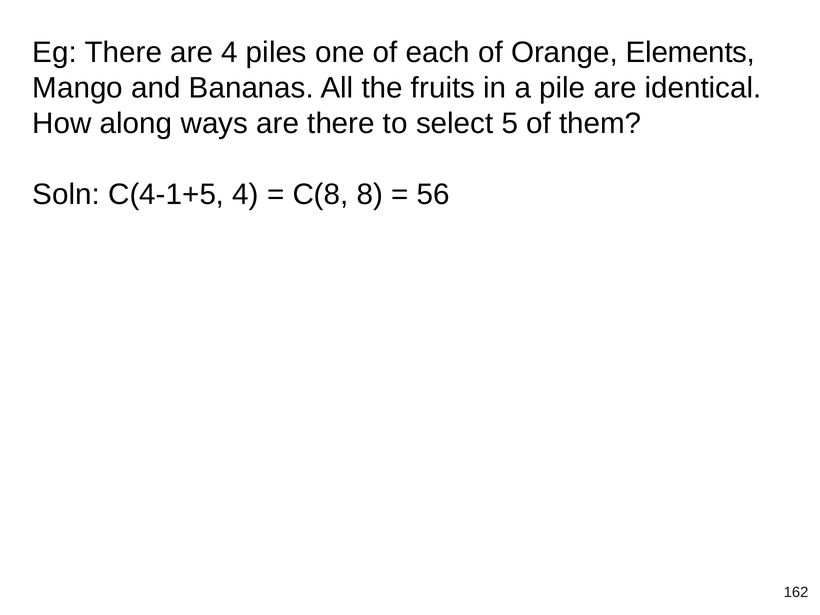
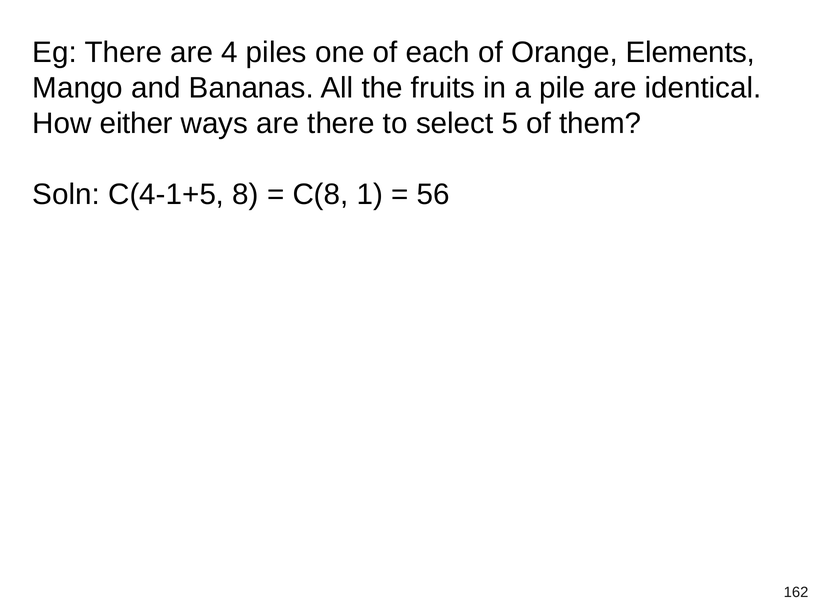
along: along -> either
C(4-1+5 4: 4 -> 8
8: 8 -> 1
